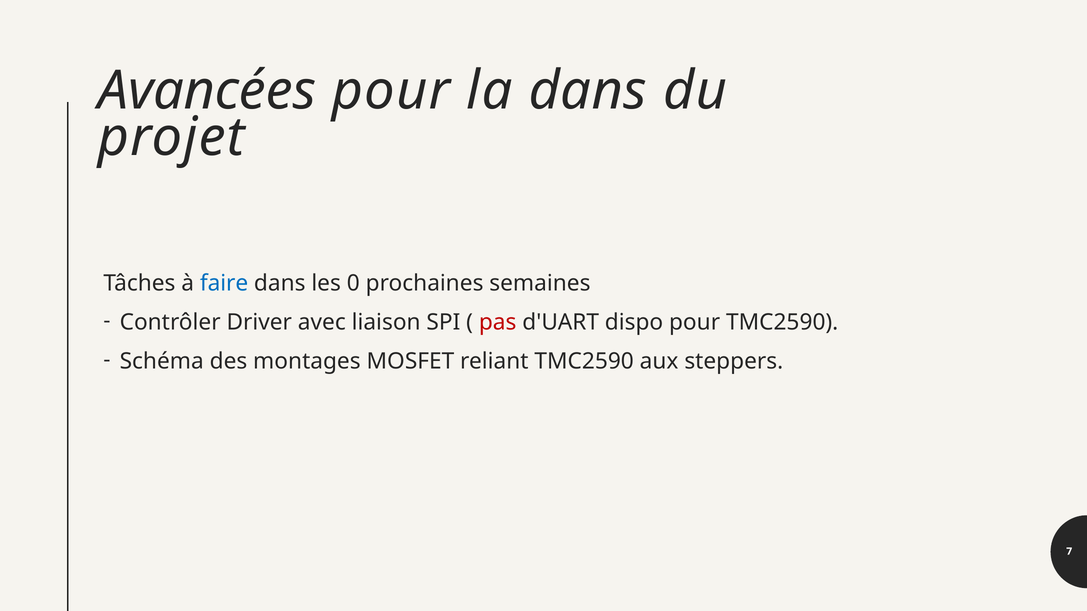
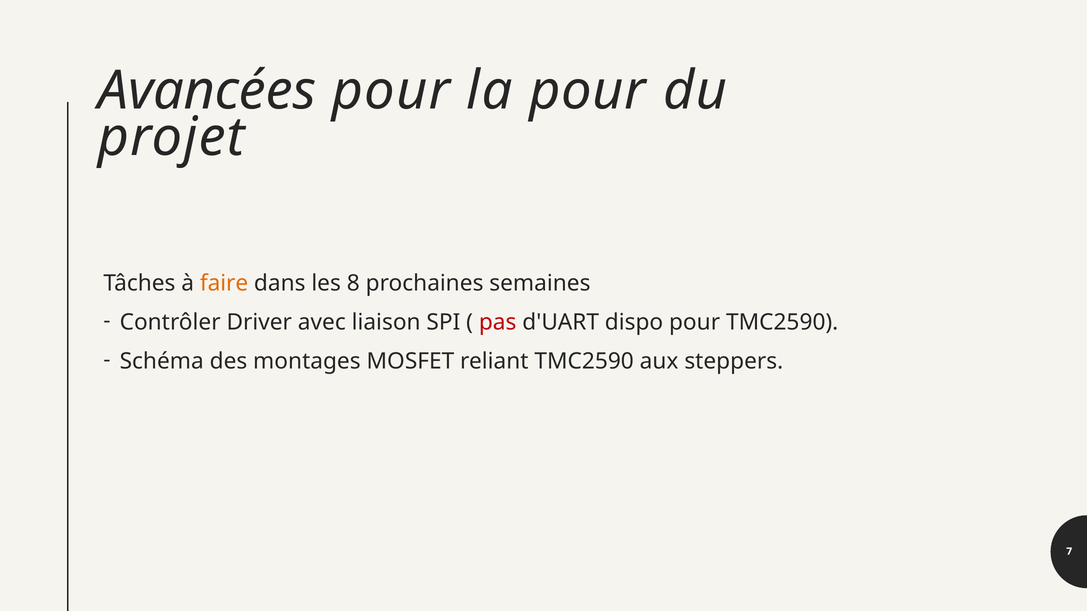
la dans: dans -> pour
faire colour: blue -> orange
0: 0 -> 8
